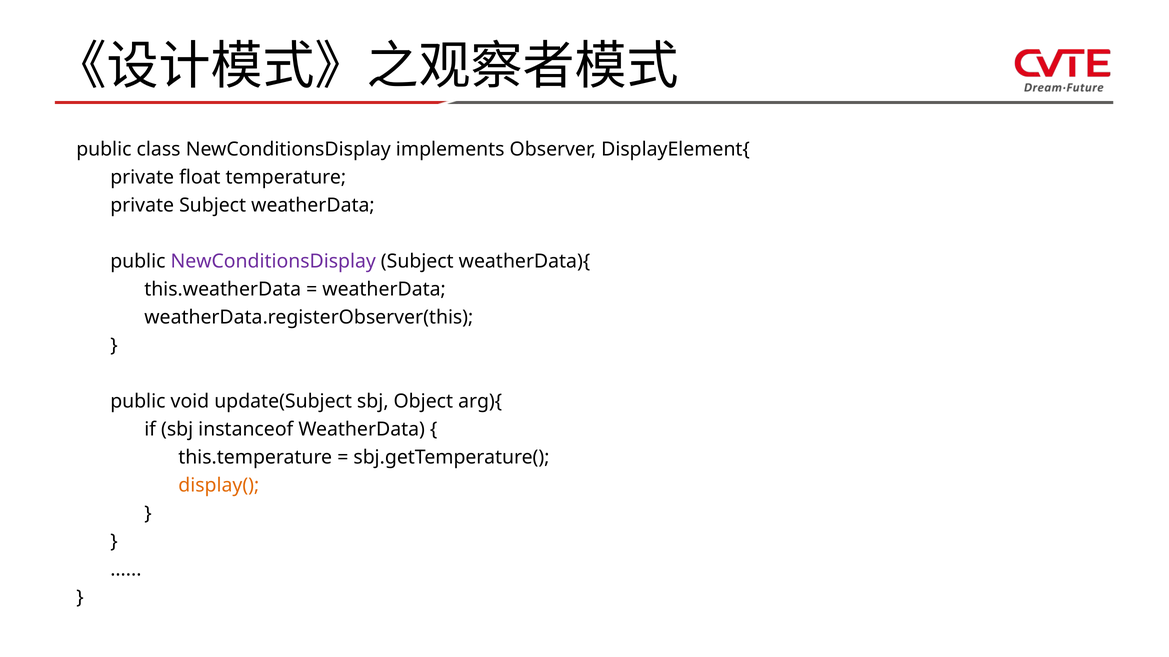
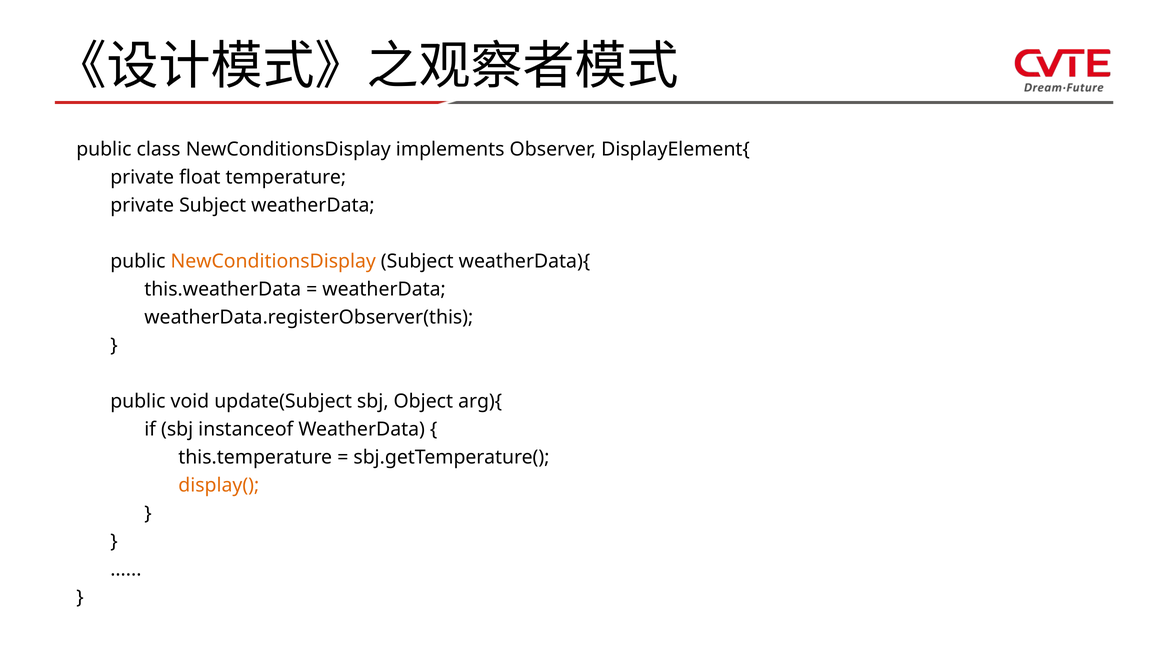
NewConditionsDisplay at (273, 261) colour: purple -> orange
